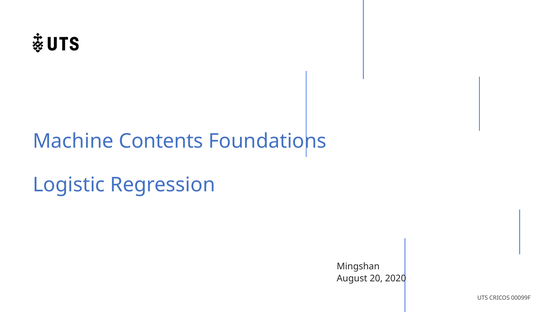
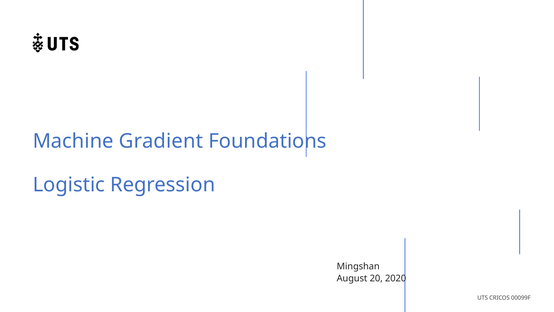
Contents: Contents -> Gradient
